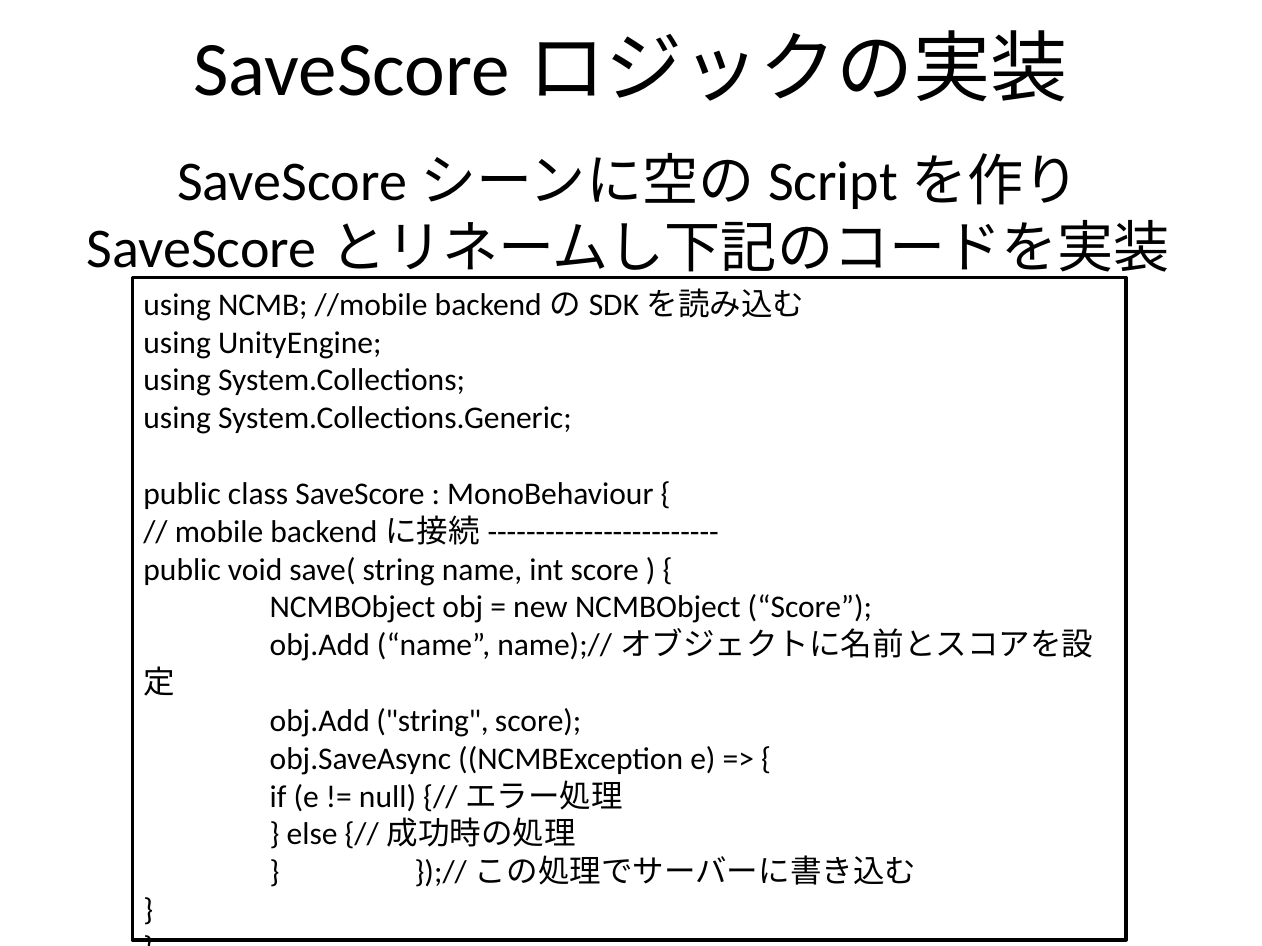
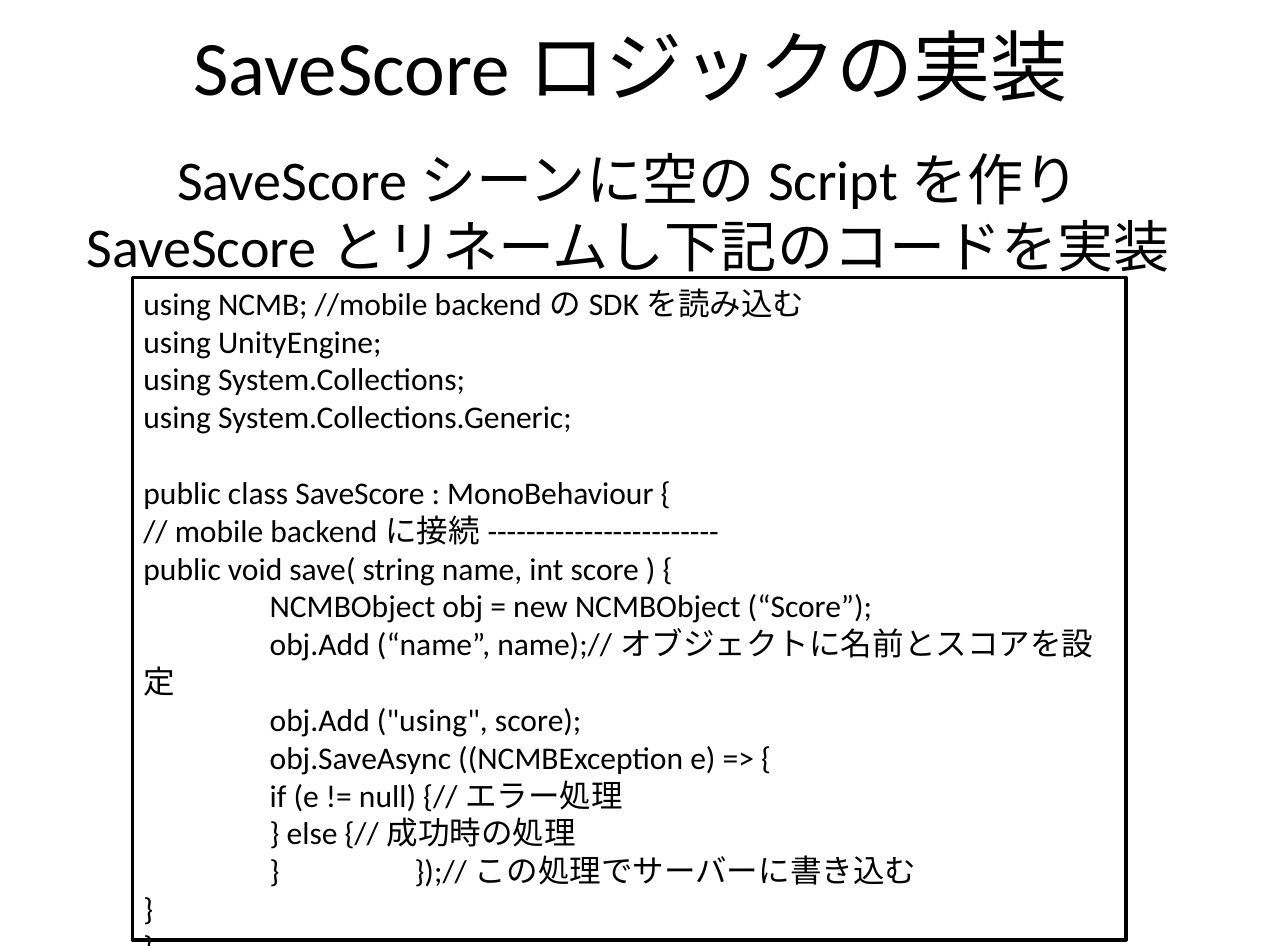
obj.Add string: string -> using
